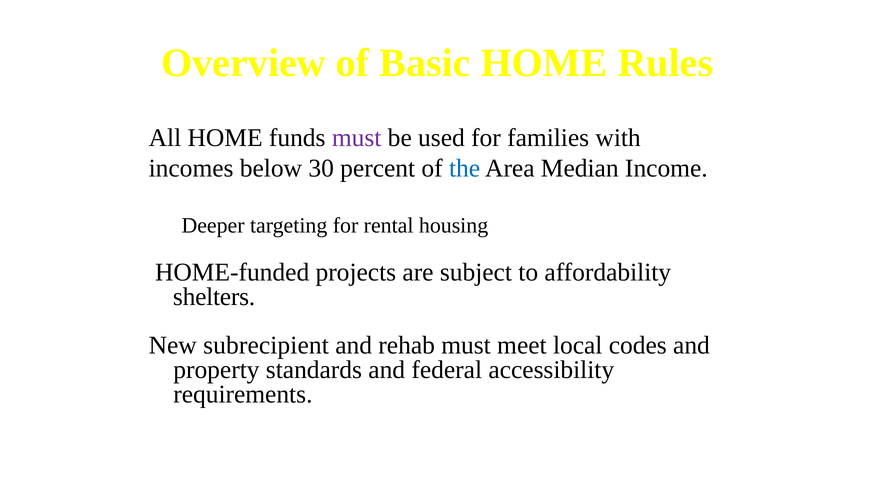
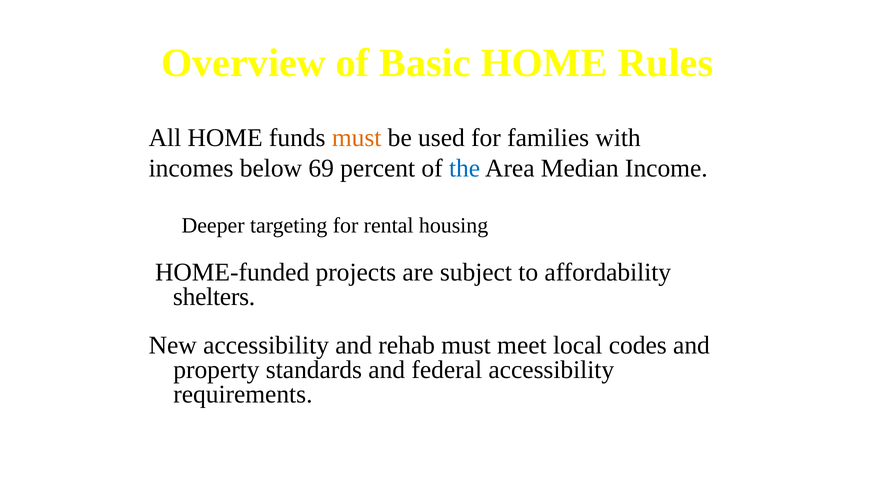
must at (357, 138) colour: purple -> orange
30: 30 -> 69
New subrecipient: subrecipient -> accessibility
